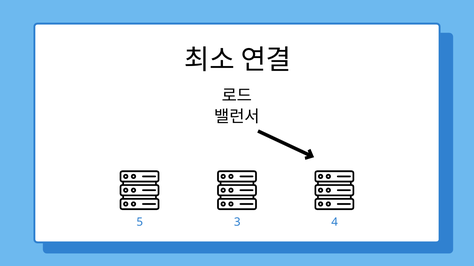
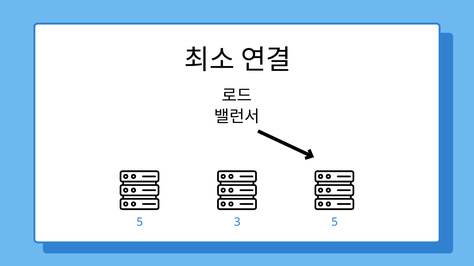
3 4: 4 -> 5
